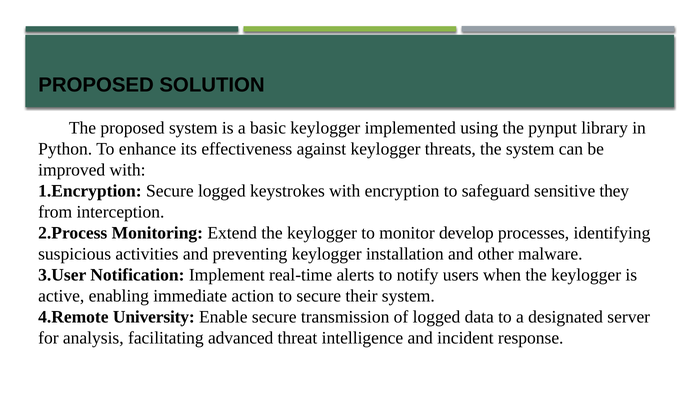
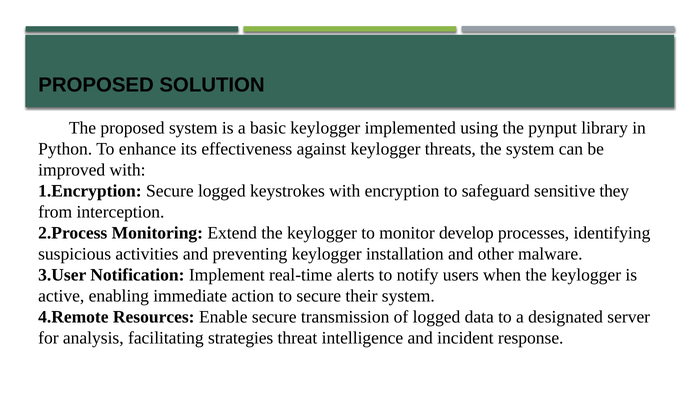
University: University -> Resources
advanced: advanced -> strategies
